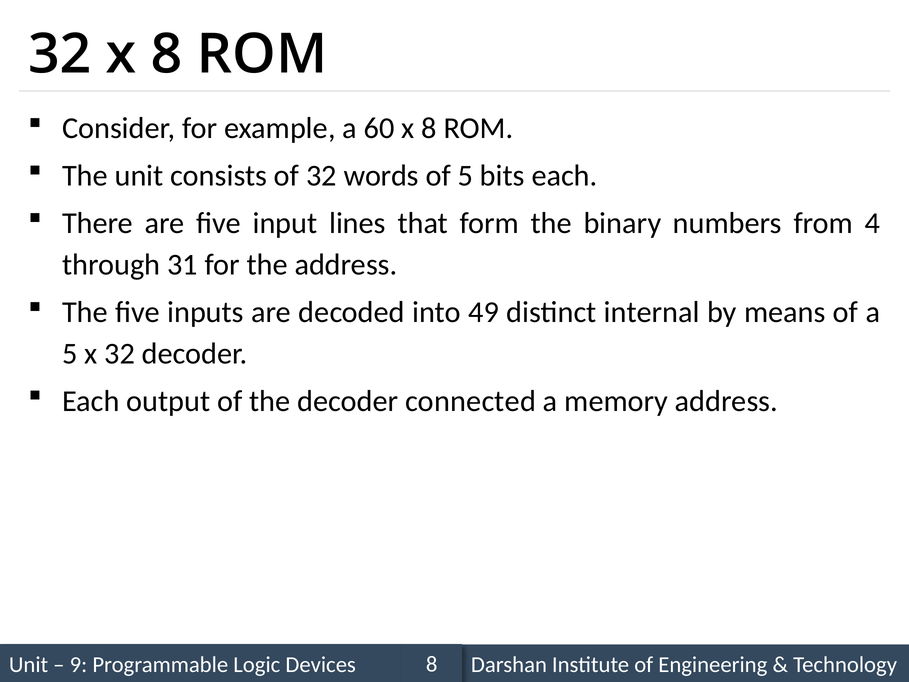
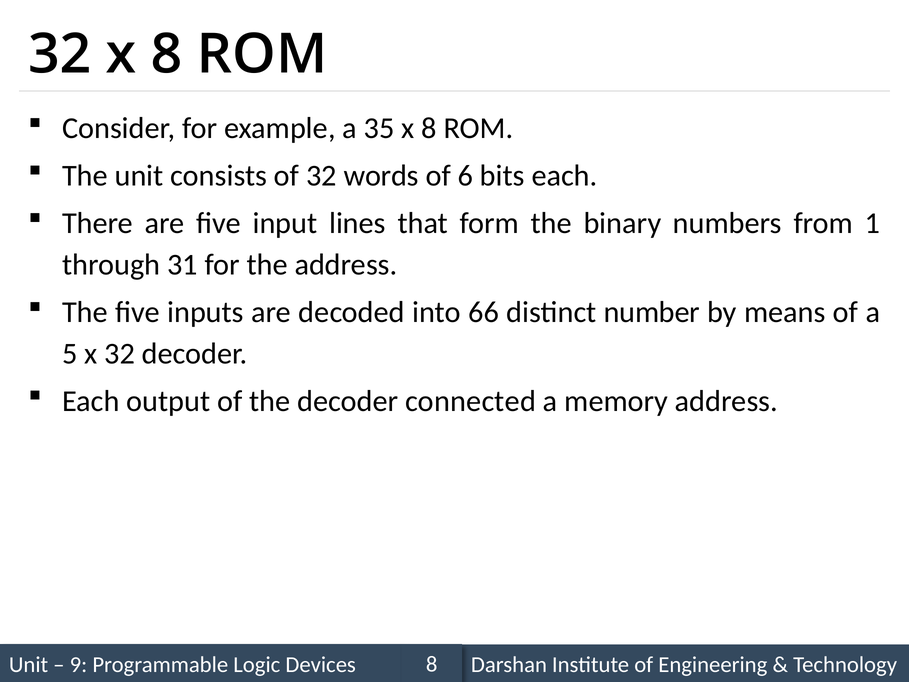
60: 60 -> 35
of 5: 5 -> 6
4: 4 -> 1
49: 49 -> 66
internal: internal -> number
